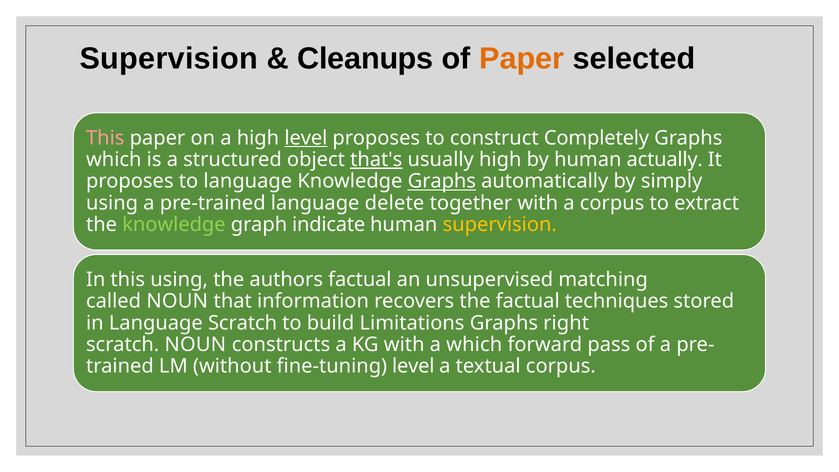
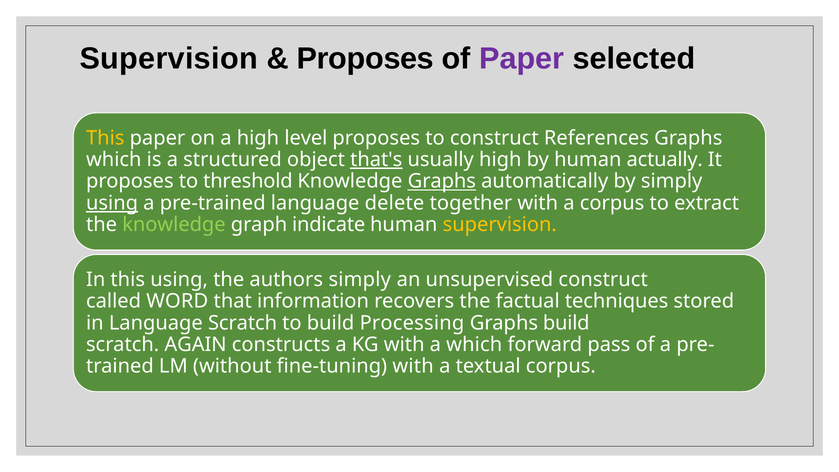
Cleanups at (365, 58): Cleanups -> Proposes
Paper at (522, 58) colour: orange -> purple
This at (105, 138) colour: pink -> yellow
level at (306, 138) underline: present -> none
Completely: Completely -> References
to language: language -> threshold
using at (112, 203) underline: none -> present
authors factual: factual -> simply
unsupervised matching: matching -> construct
called NOUN: NOUN -> WORD
Limitations: Limitations -> Processing
Graphs right: right -> build
scratch NOUN: NOUN -> AGAIN
fine-tuning level: level -> with
